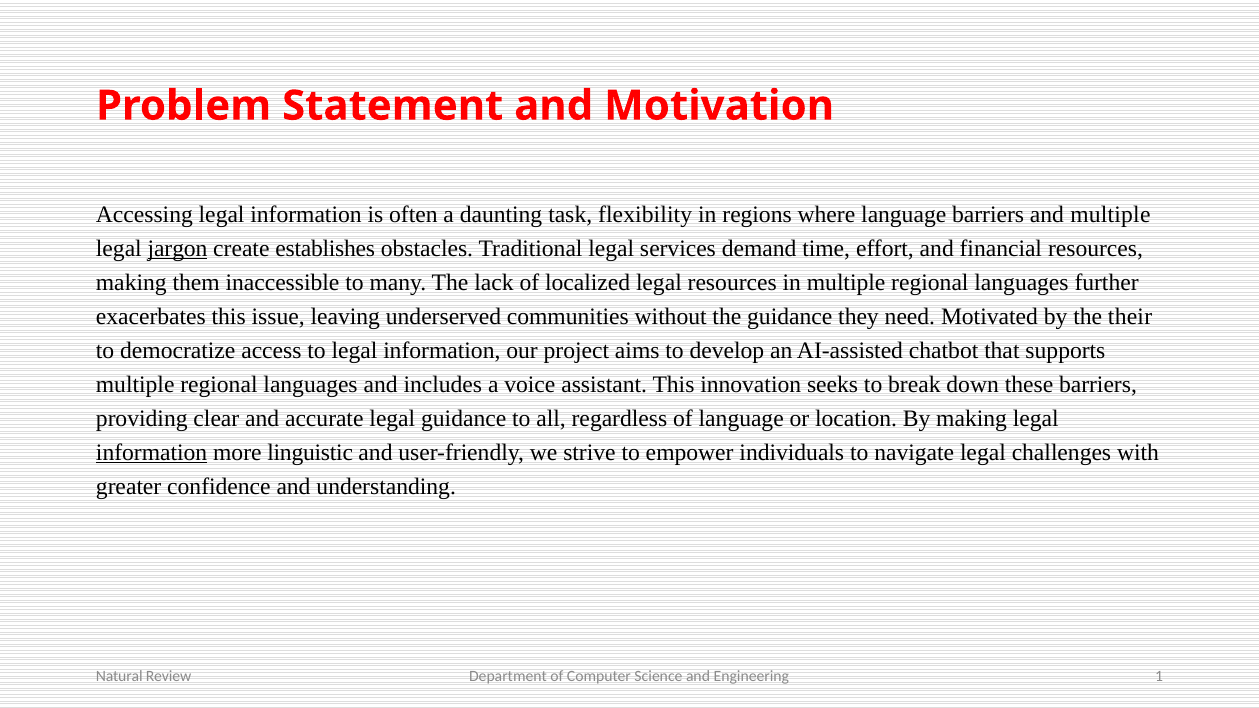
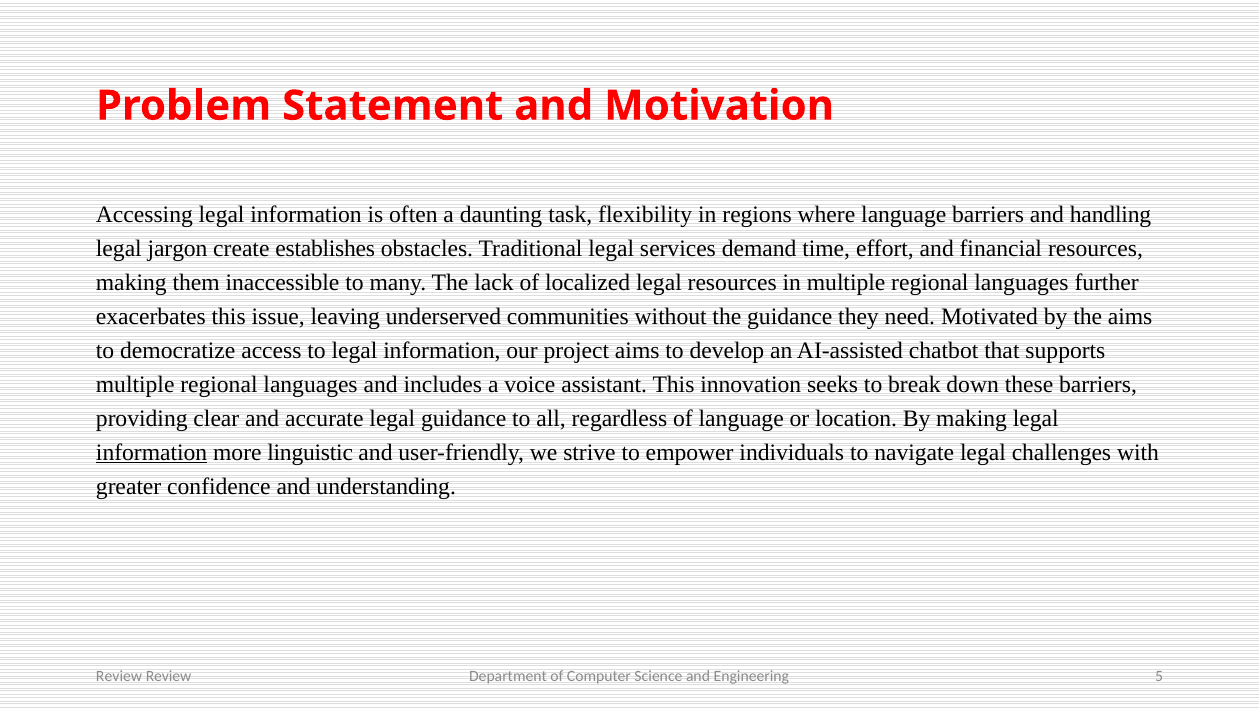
and multiple: multiple -> handling
jargon underline: present -> none
the their: their -> aims
1: 1 -> 5
Natural at (119, 676): Natural -> Review
